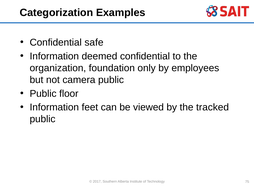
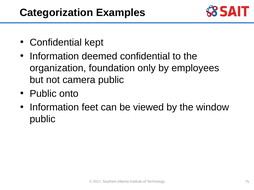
safe: safe -> kept
floor: floor -> onto
tracked: tracked -> window
